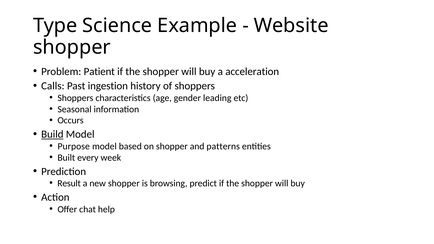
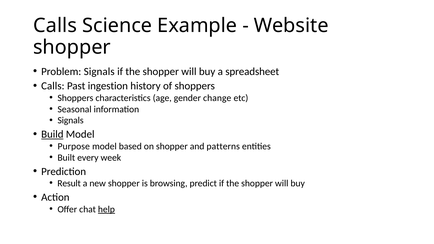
Type at (55, 26): Type -> Calls
Problem Patient: Patient -> Signals
acceleration: acceleration -> spreadsheet
leading: leading -> change
Occurs at (71, 121): Occurs -> Signals
help underline: none -> present
